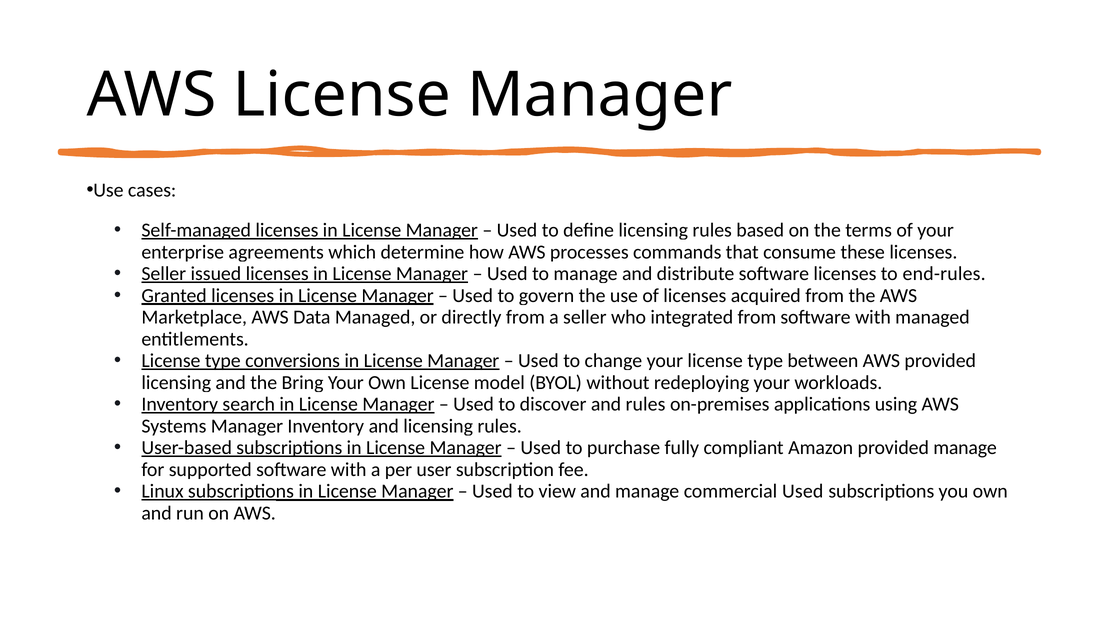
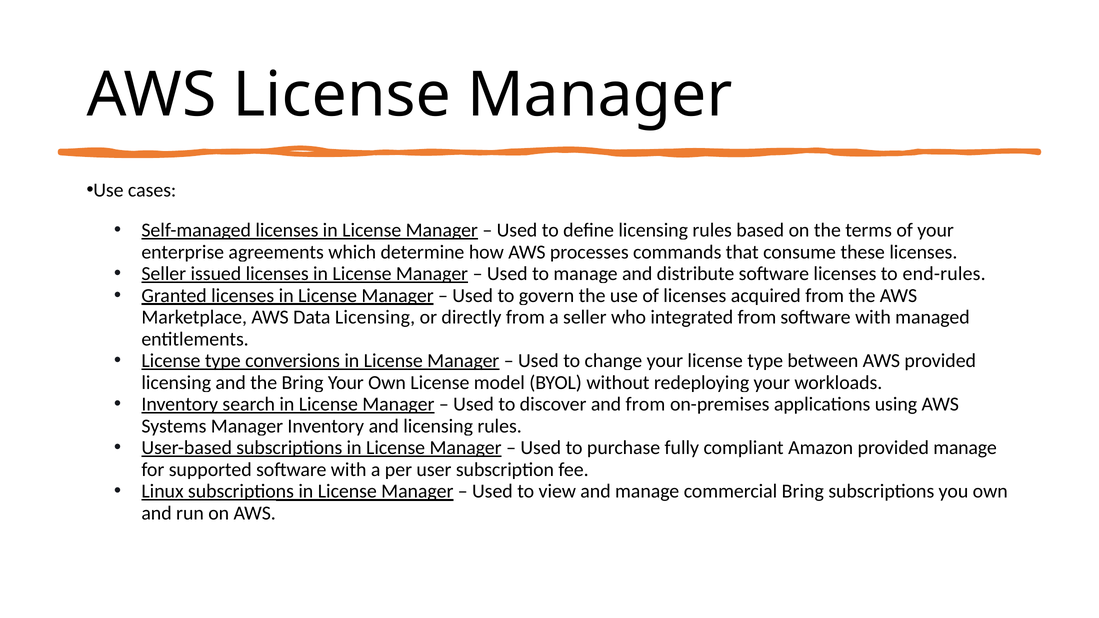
Data Managed: Managed -> Licensing
and rules: rules -> from
commercial Used: Used -> Bring
